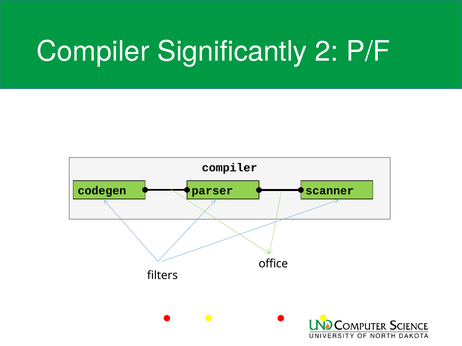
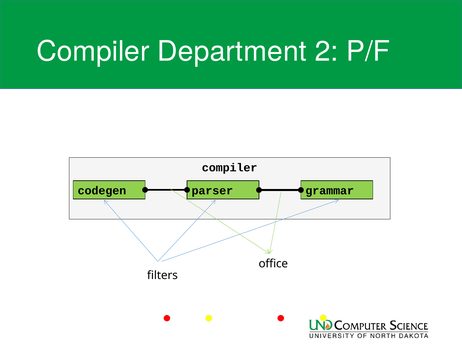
Significantly: Significantly -> Department
scanner: scanner -> grammar
